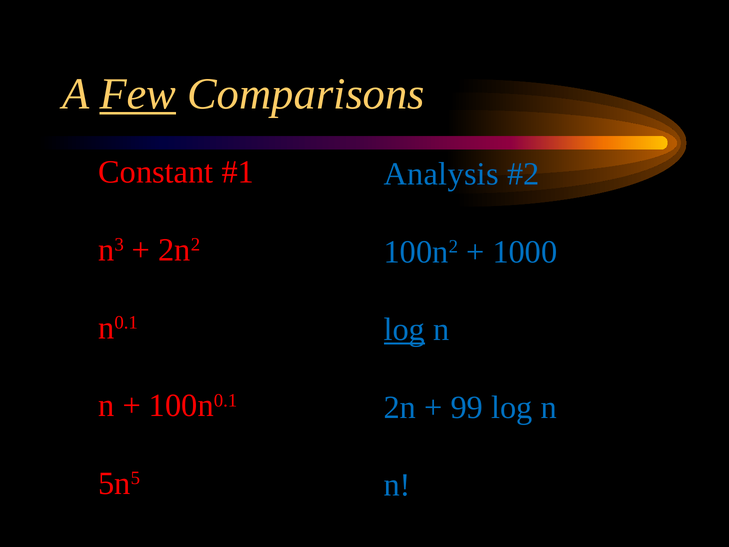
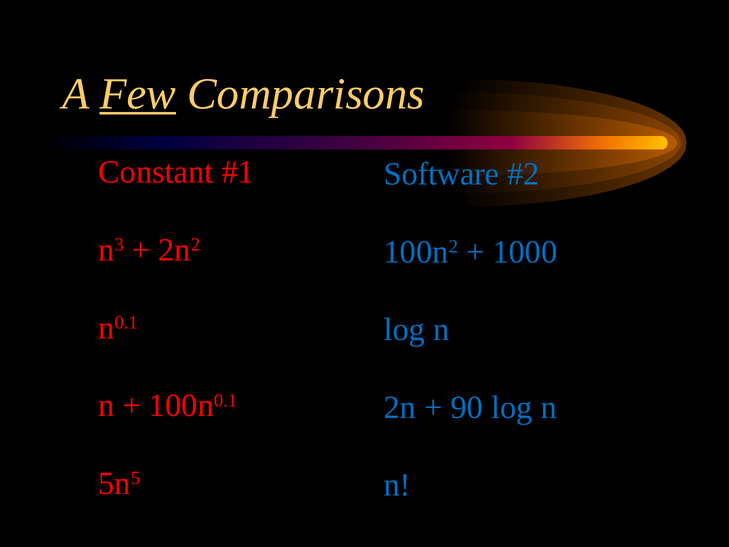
Analysis: Analysis -> Software
log at (404, 329) underline: present -> none
99: 99 -> 90
